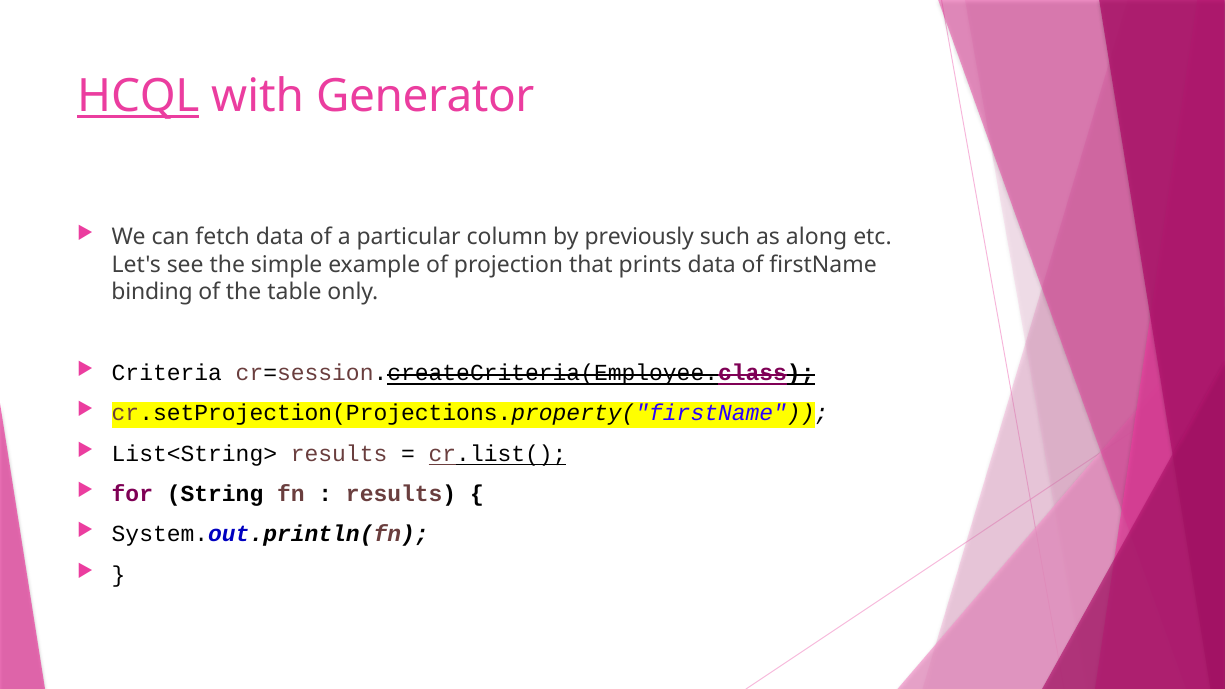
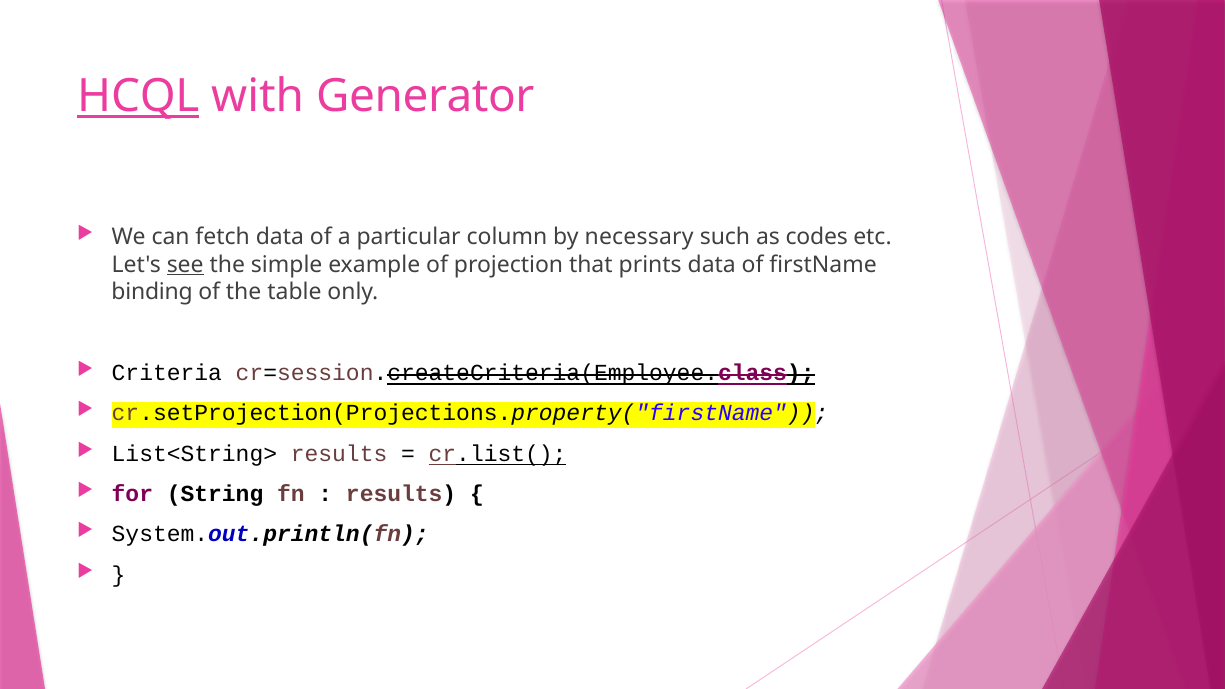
previously: previously -> necessary
along: along -> codes
see underline: none -> present
